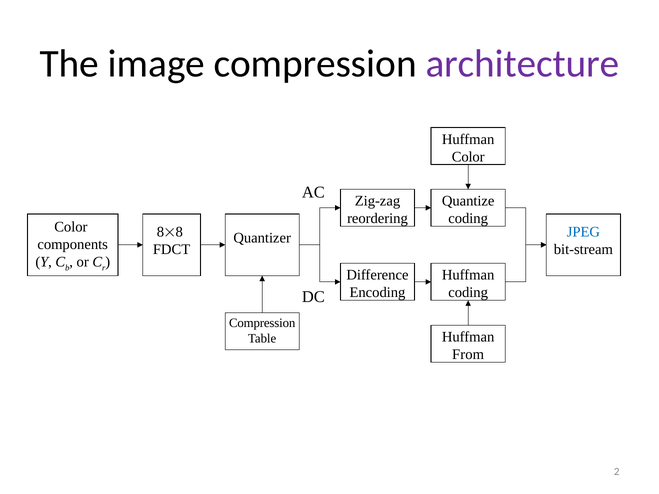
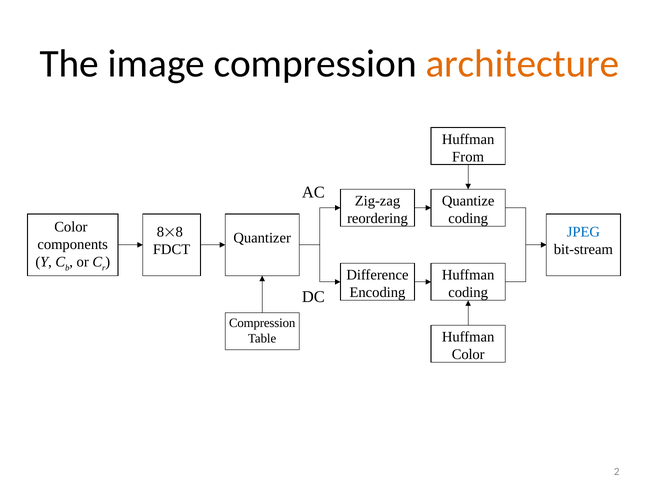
architecture colour: purple -> orange
Color at (468, 157): Color -> From
From at (468, 354): From -> Color
